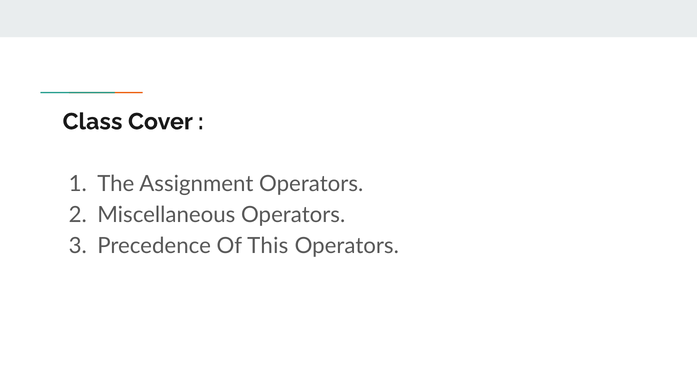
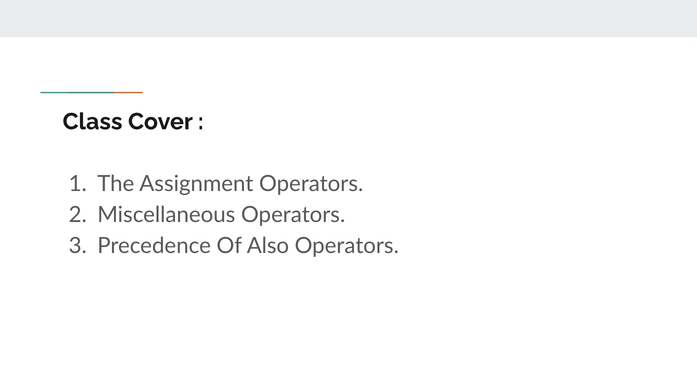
This: This -> Also
